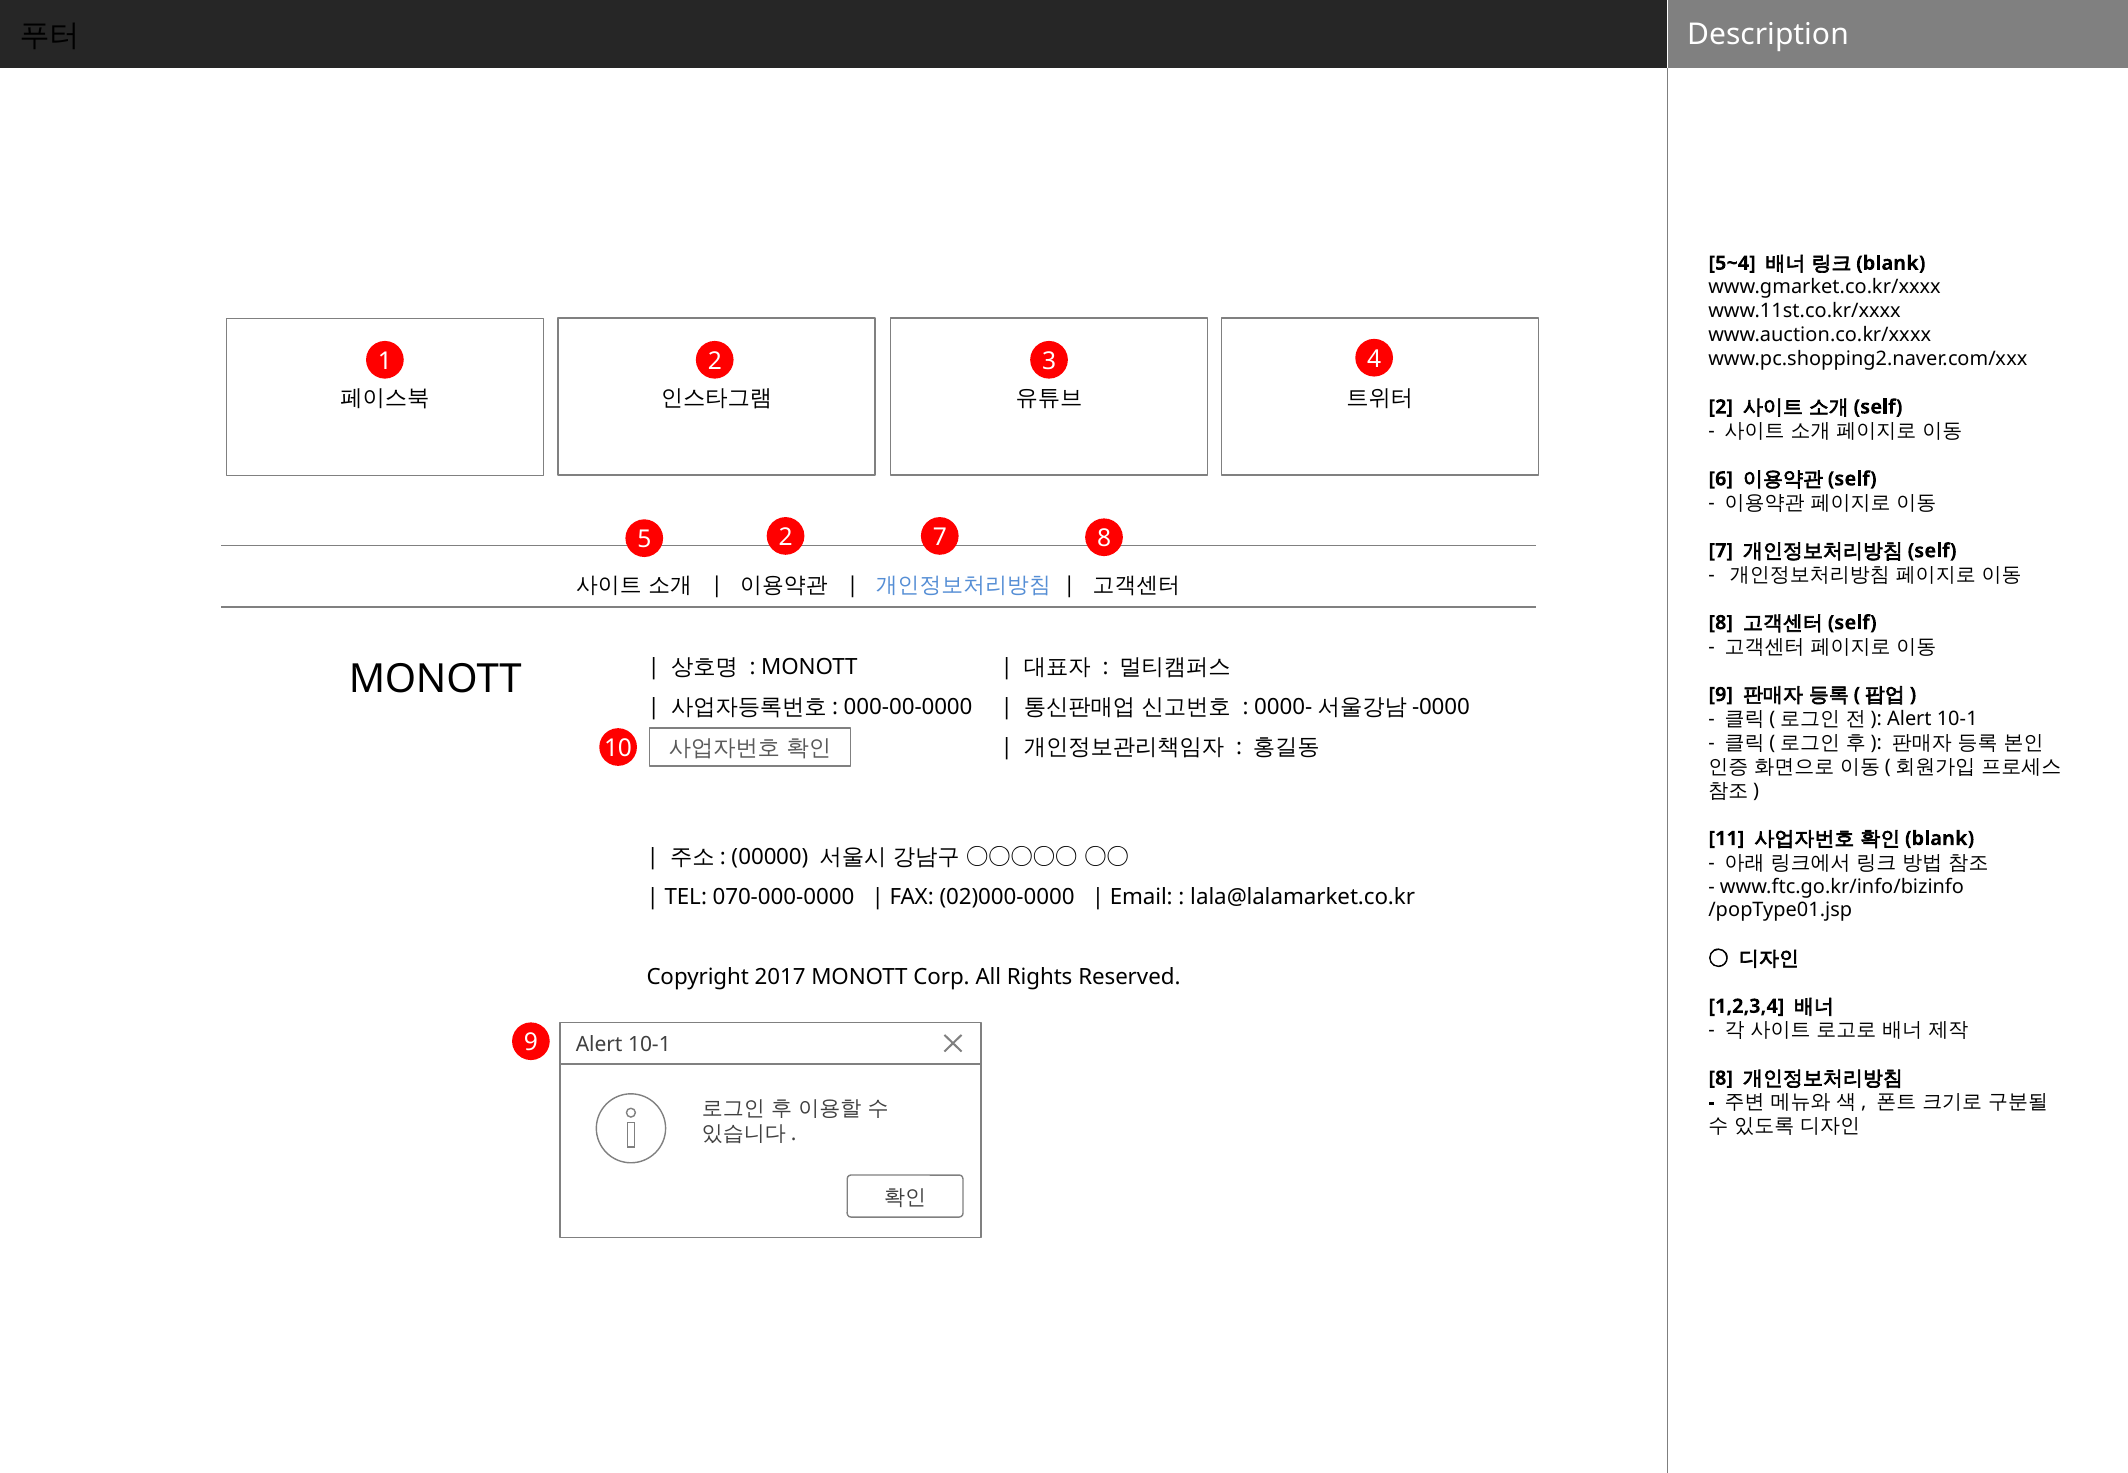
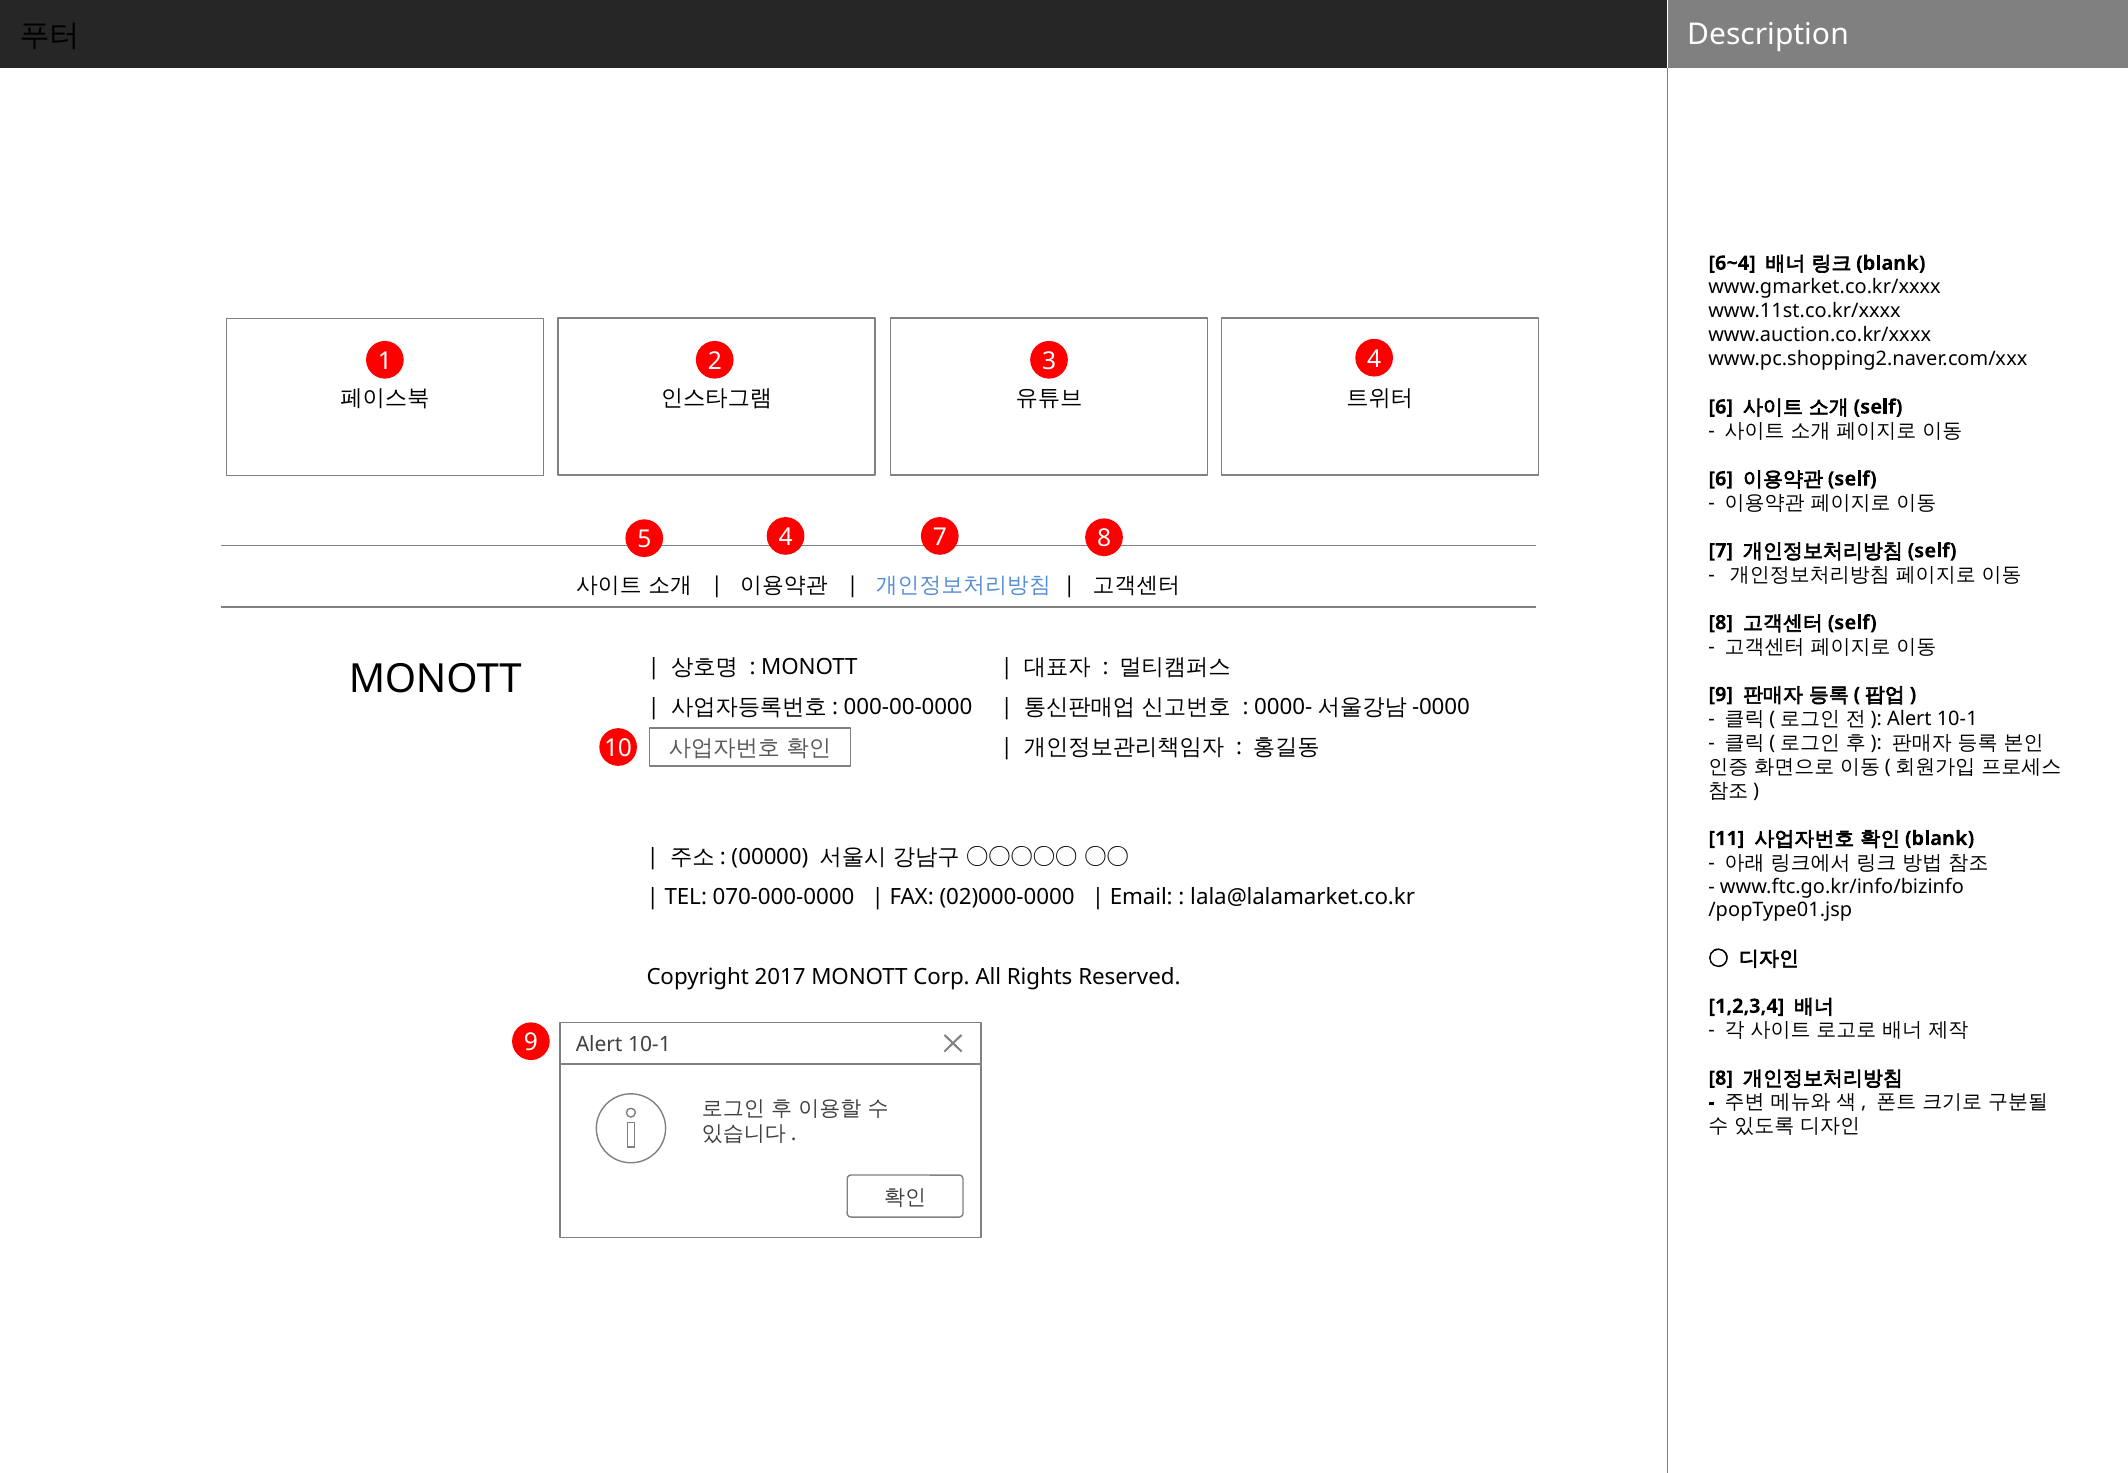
5~4: 5~4 -> 6~4
2 at (1721, 407): 2 -> 6
5 2: 2 -> 4
